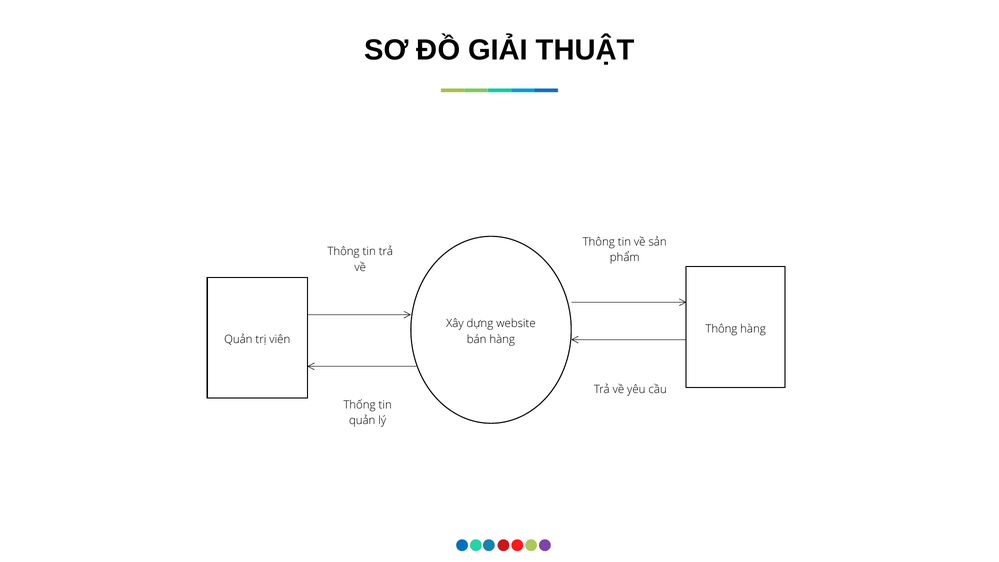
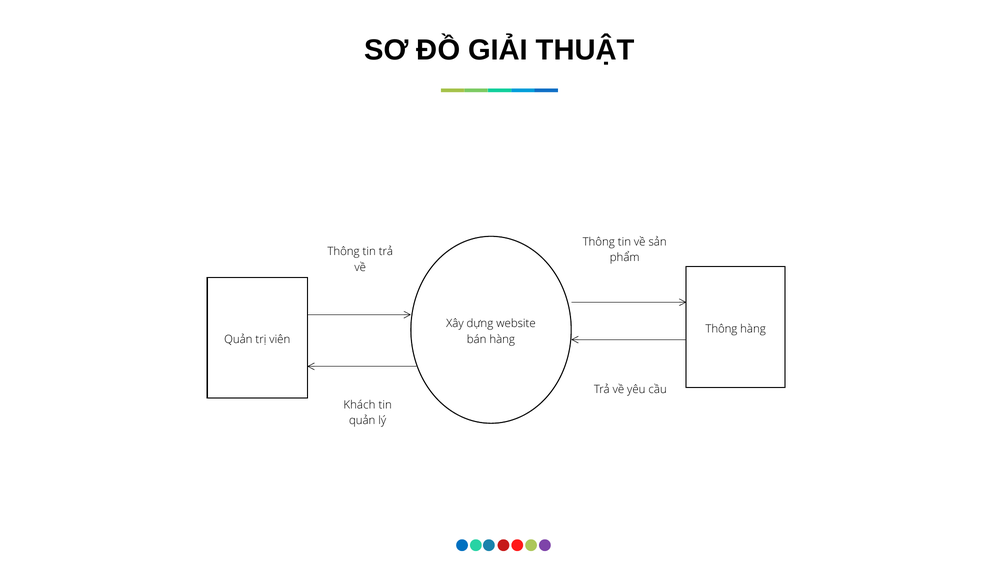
Thống: Thống -> Khách
